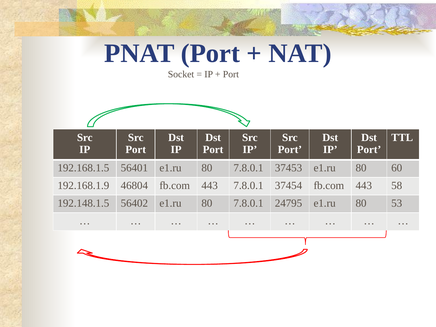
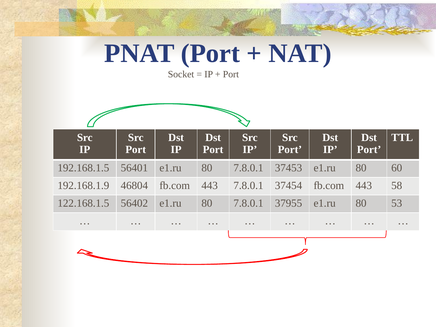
192.148.1.5: 192.148.1.5 -> 122.168.1.5
24795: 24795 -> 37955
